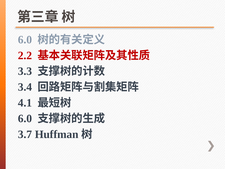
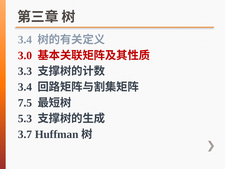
6.0 at (25, 40): 6.0 -> 3.4
2.2: 2.2 -> 3.0
4.1: 4.1 -> 7.5
6.0 at (25, 118): 6.0 -> 5.3
